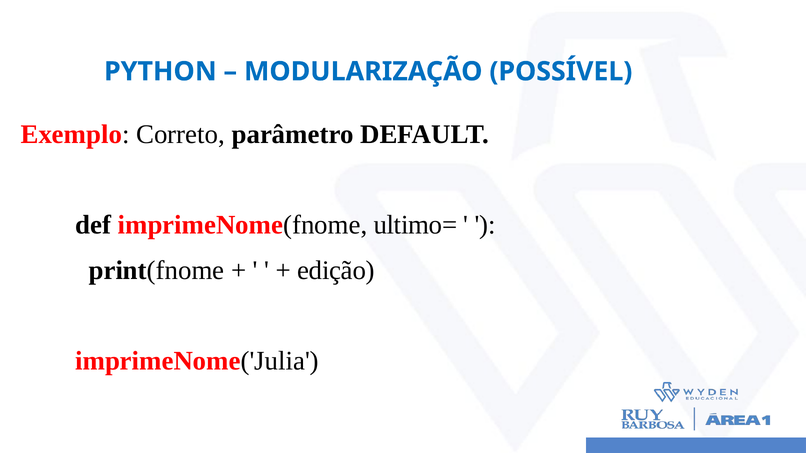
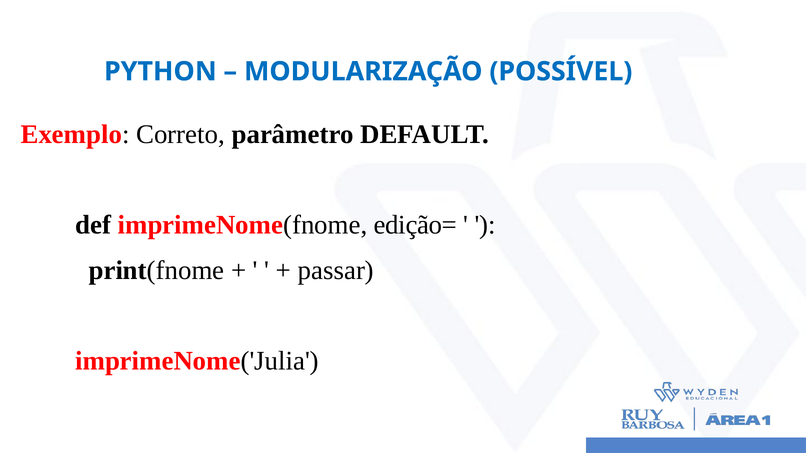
ultimo=: ultimo= -> edição=
edição: edição -> passar
